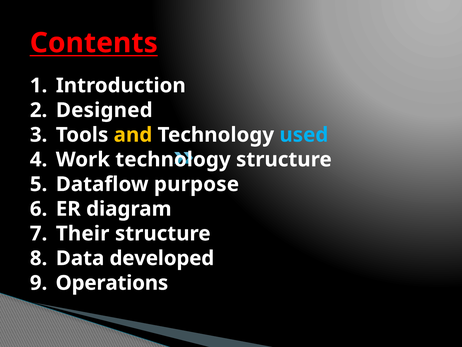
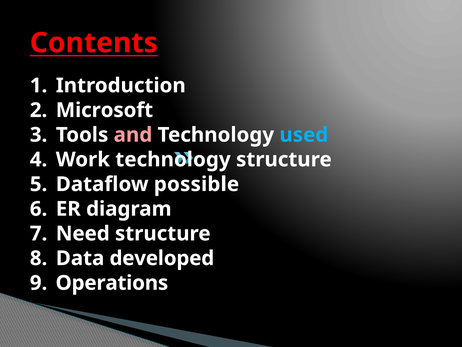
Designed: Designed -> Microsoft
and colour: yellow -> pink
purpose: purpose -> possible
Their: Their -> Need
